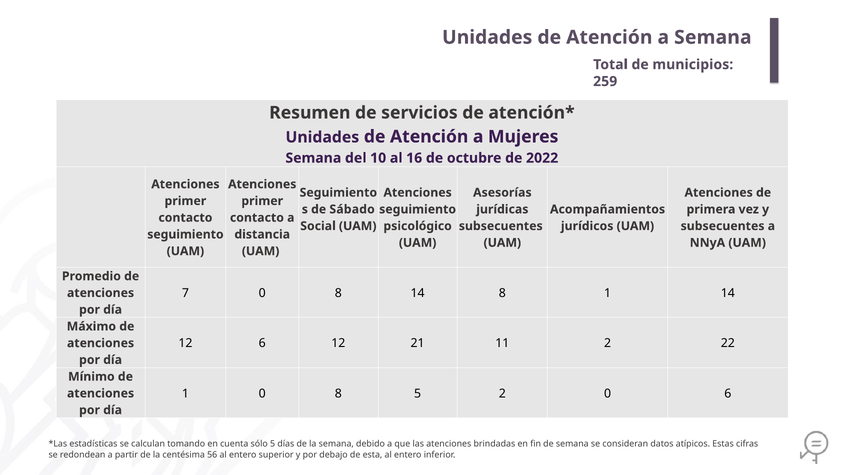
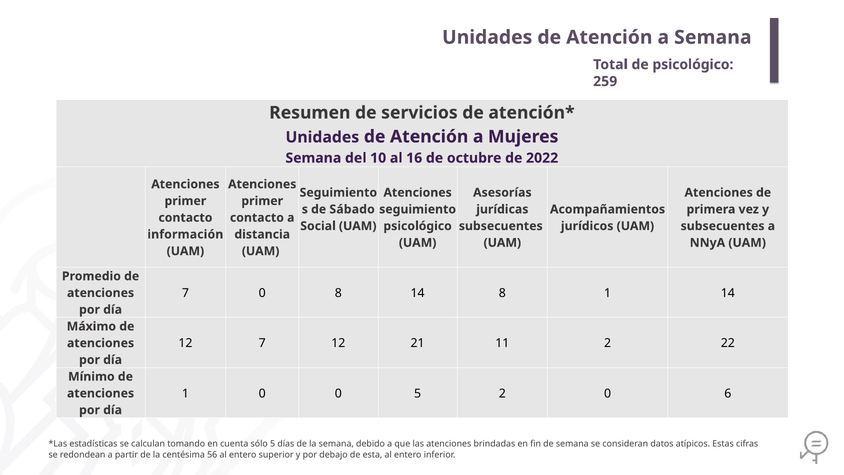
de municipios: municipios -> psicológico
seguimiento at (185, 234): seguimiento -> información
12 6: 6 -> 7
1 0 8: 8 -> 0
